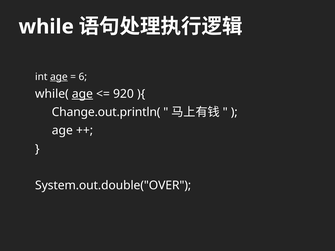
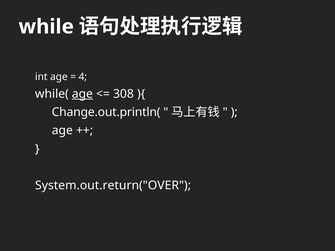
age at (59, 77) underline: present -> none
6: 6 -> 4
920: 920 -> 308
System.out.double("OVER: System.out.double("OVER -> System.out.return("OVER
